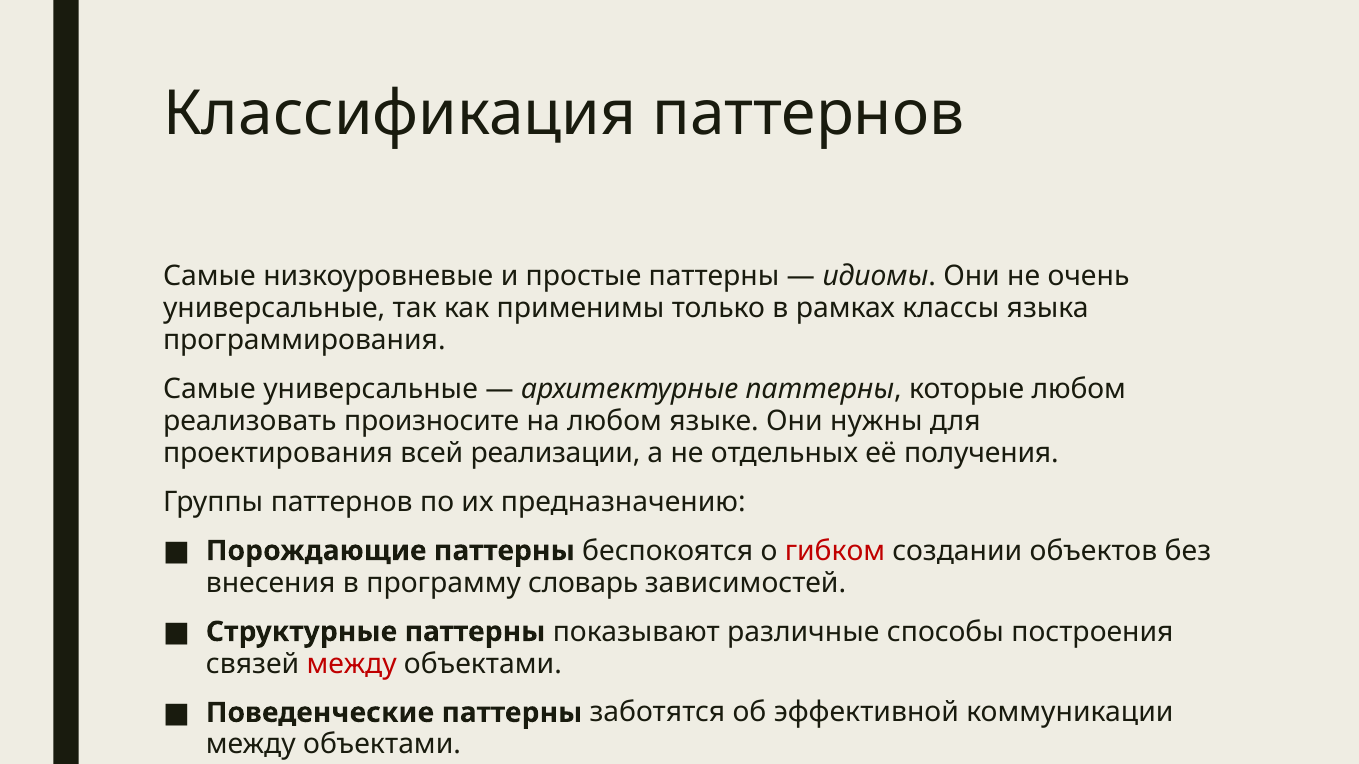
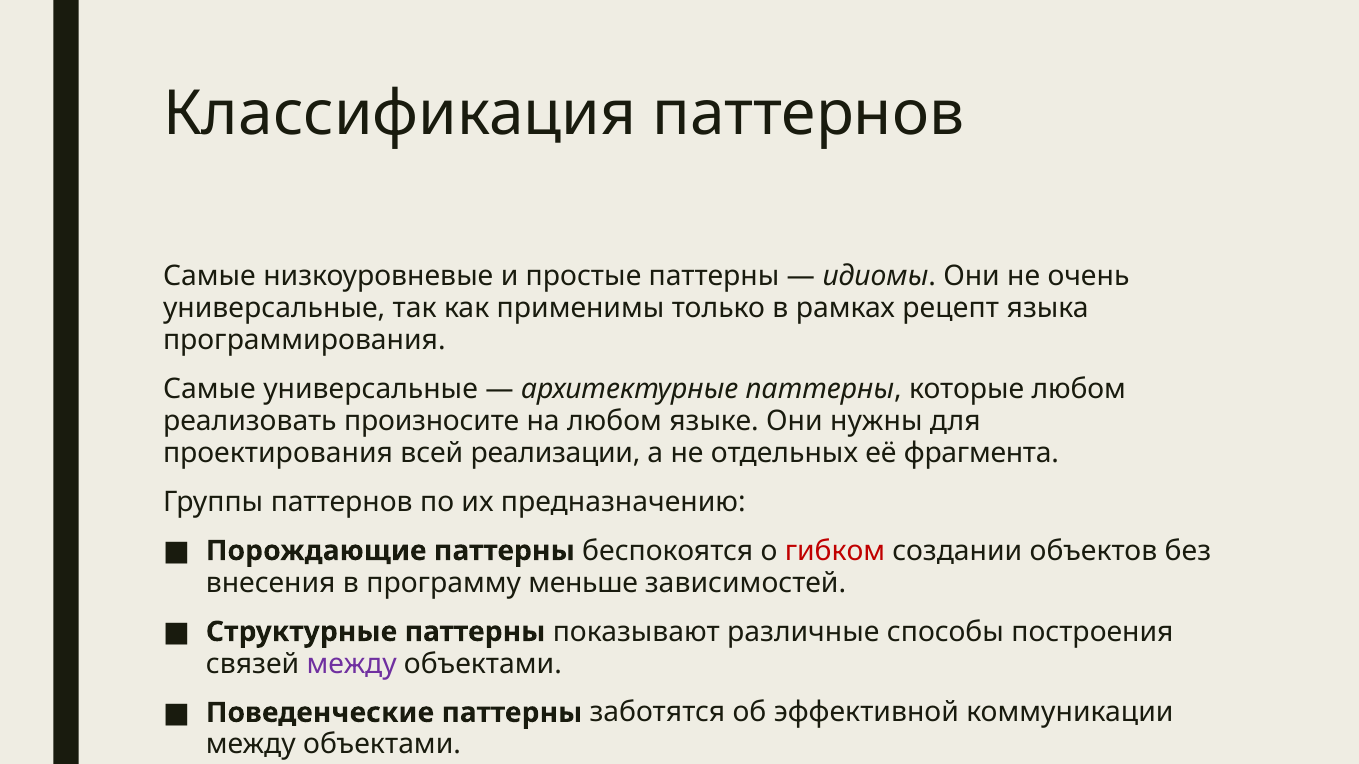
классы: классы -> рецепт
получения: получения -> фрагмента
словарь: словарь -> меньше
между at (352, 664) colour: red -> purple
